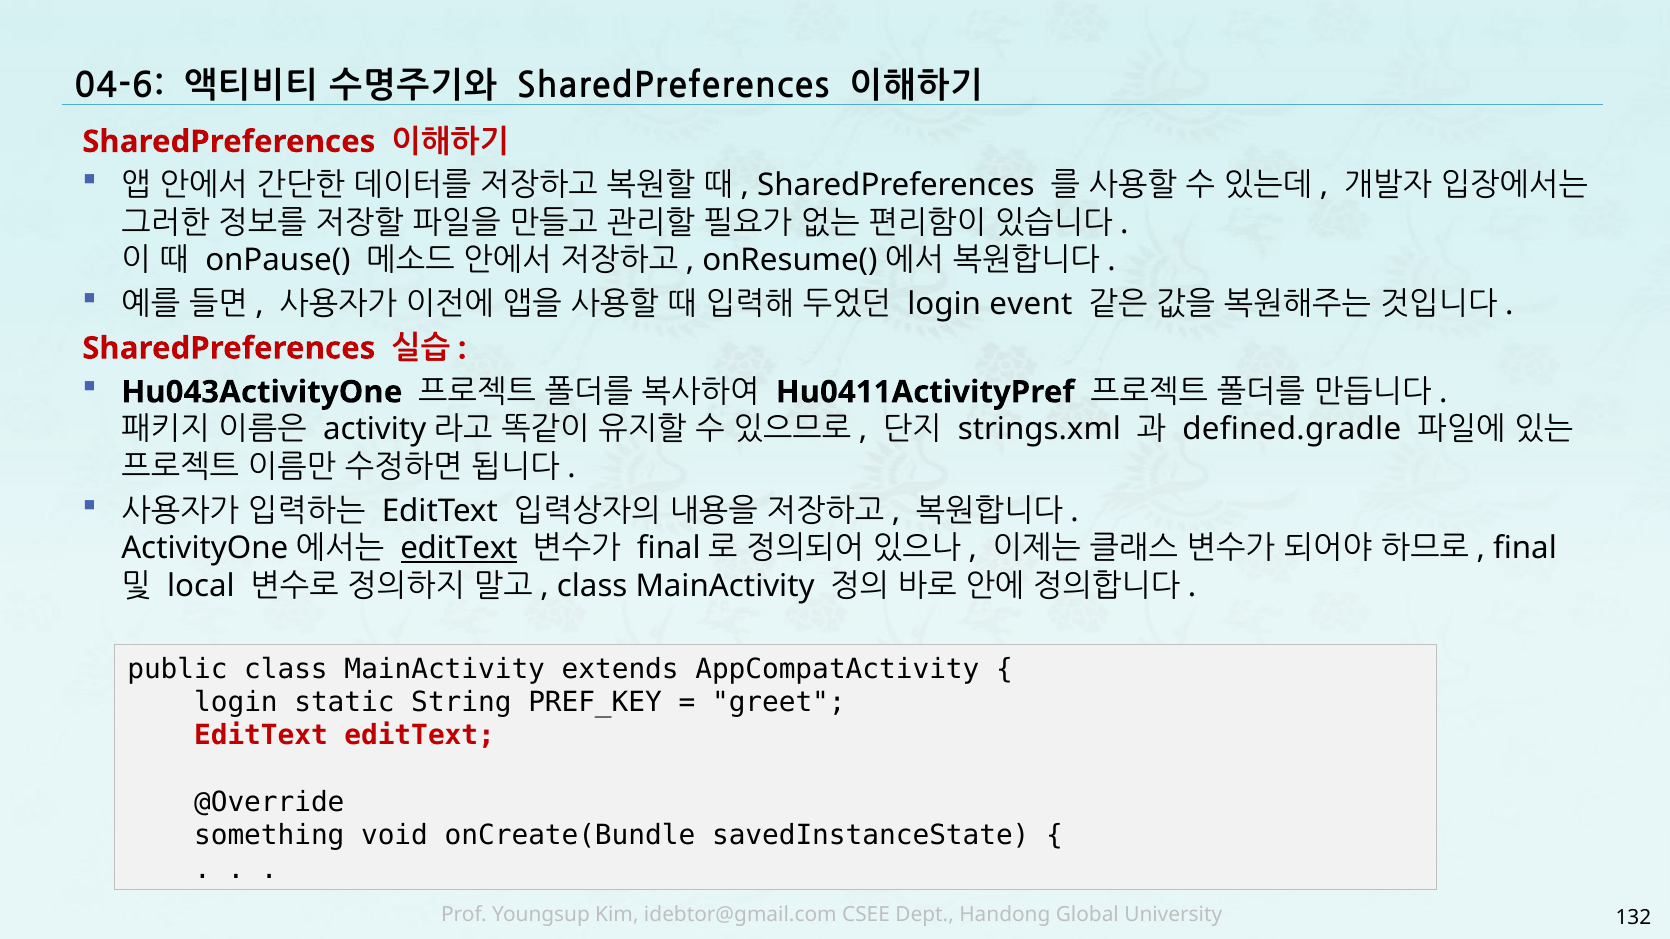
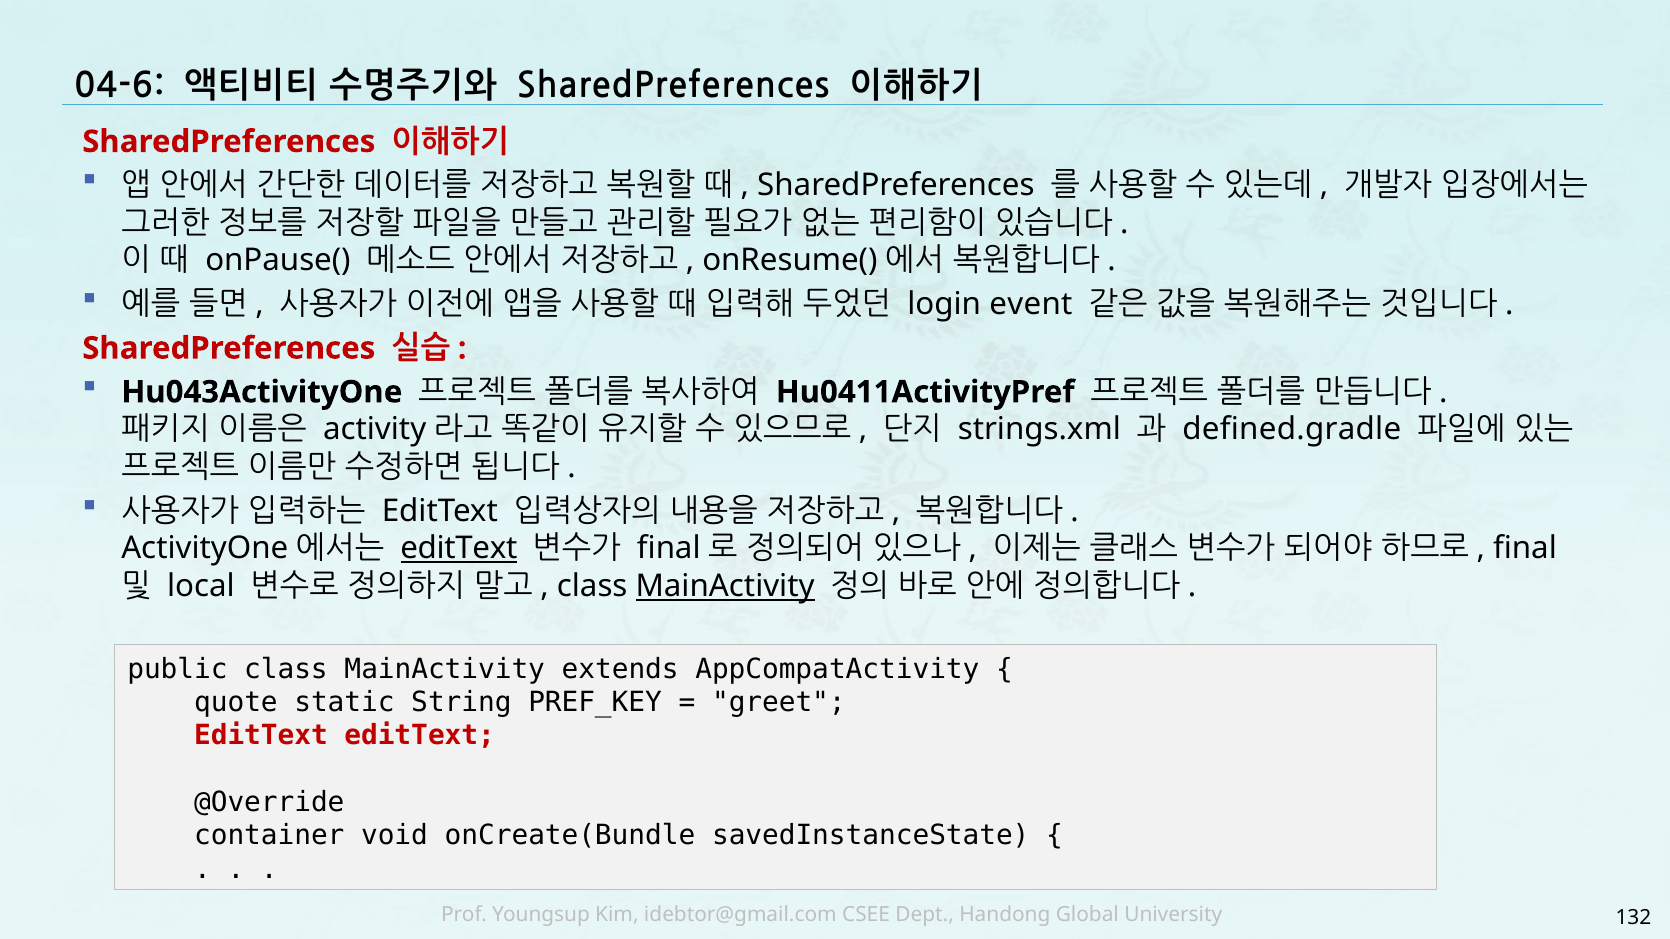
MainActivity at (725, 586) underline: none -> present
login at (236, 703): login -> quote
something: something -> container
